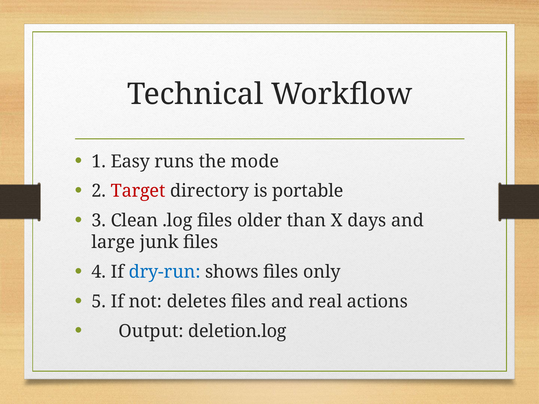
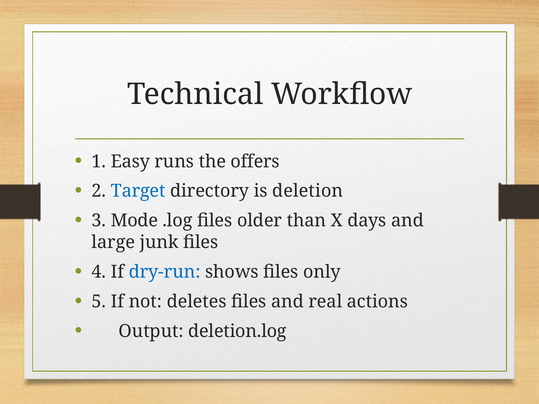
mode: mode -> offers
Target colour: red -> blue
portable: portable -> deletion
Clean: Clean -> Mode
